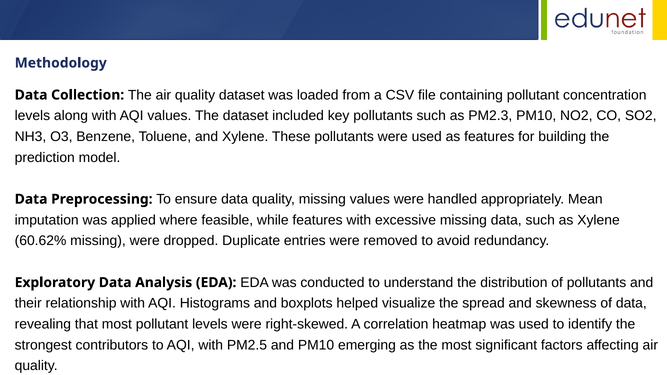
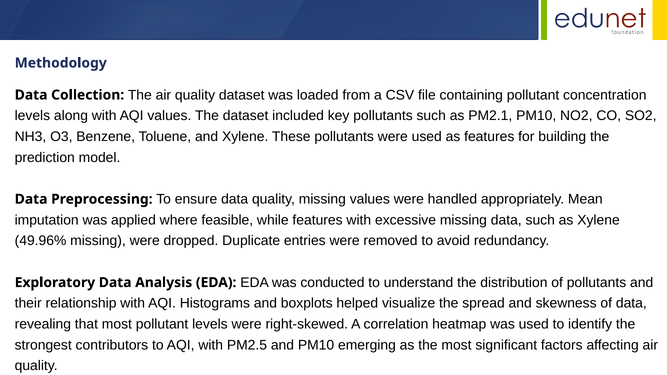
PM2.3: PM2.3 -> PM2.1
60.62%: 60.62% -> 49.96%
